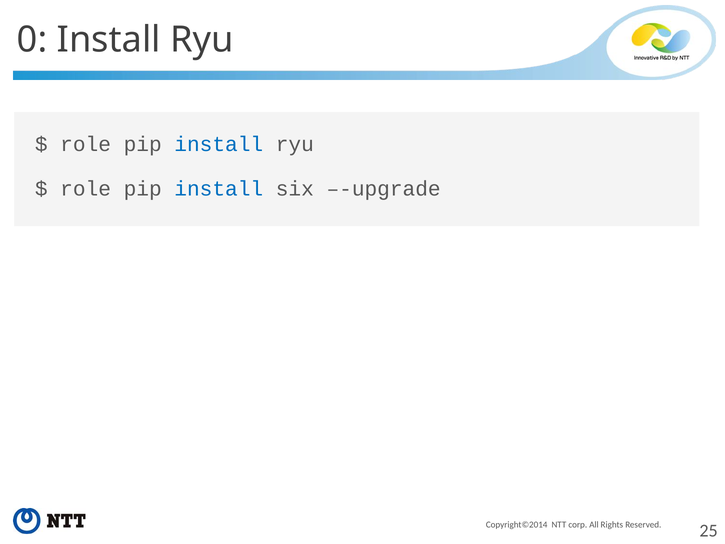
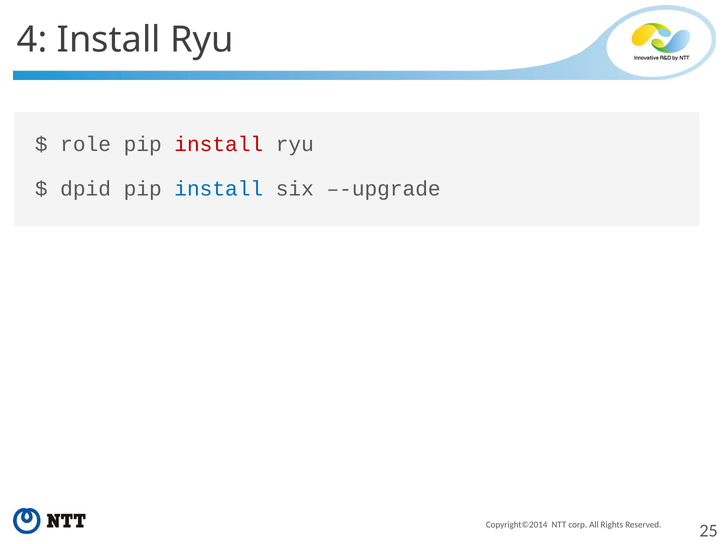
0: 0 -> 4
install at (219, 144) colour: blue -> red
role at (86, 189): role -> dpid
